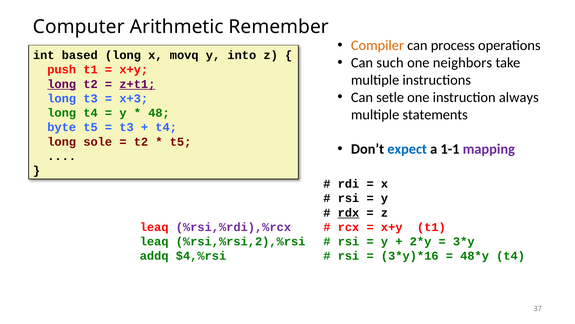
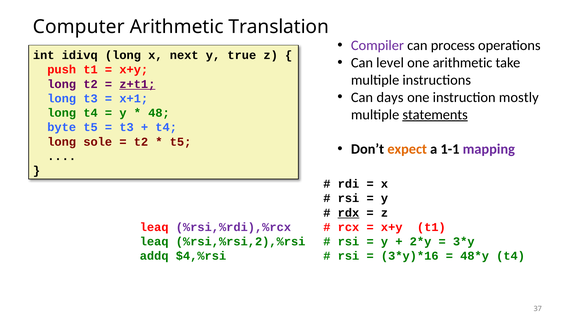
Remember: Remember -> Translation
Compiler colour: orange -> purple
based: based -> idivq
movq: movq -> next
into: into -> true
such: such -> level
one neighbors: neighbors -> arithmetic
long at (62, 84) underline: present -> none
setle: setle -> days
always: always -> mostly
x+3: x+3 -> x+1
statements underline: none -> present
expect colour: blue -> orange
